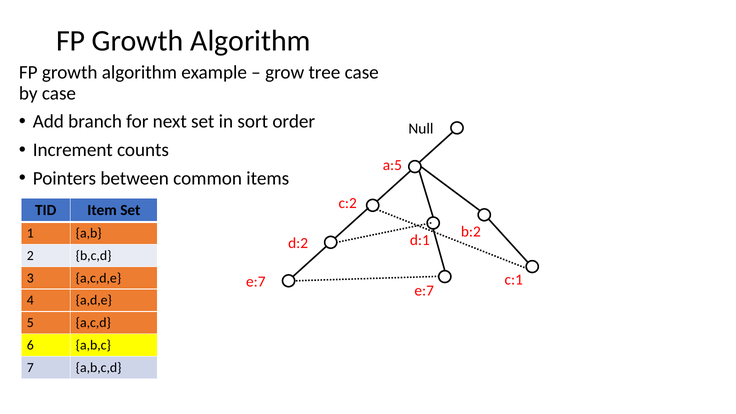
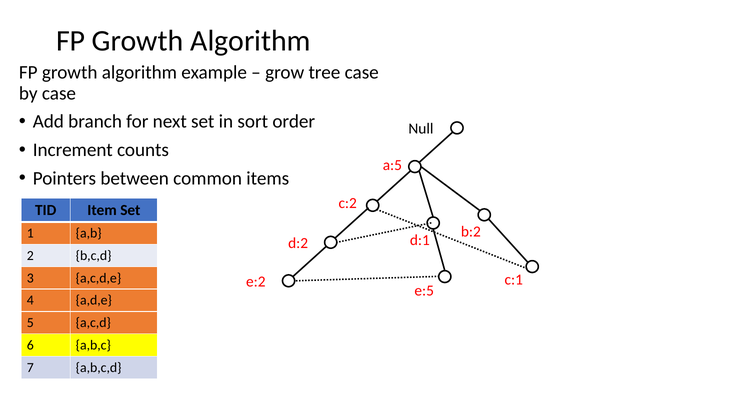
e:7 at (256, 282): e:7 -> e:2
e:7 at (424, 291): e:7 -> e:5
